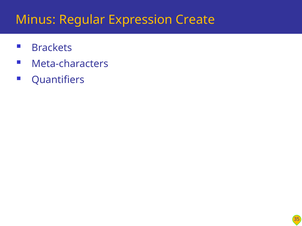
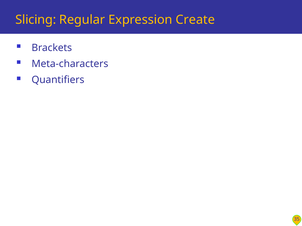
Minus: Minus -> Slicing
